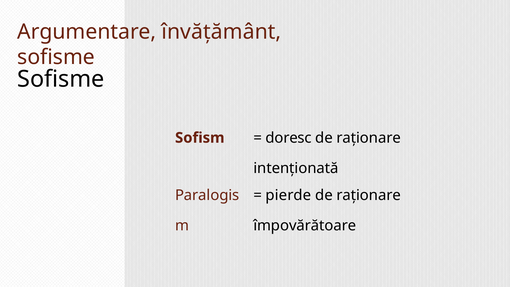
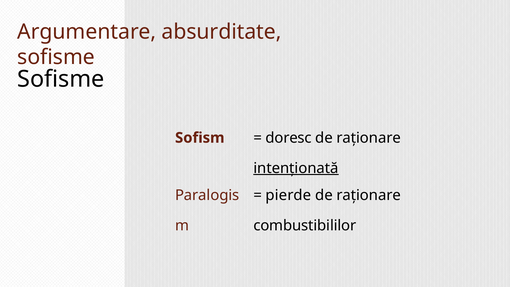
învățământ: învățământ -> absurditate
intenționată underline: none -> present
împovărătoare: împovărătoare -> combustibililor
